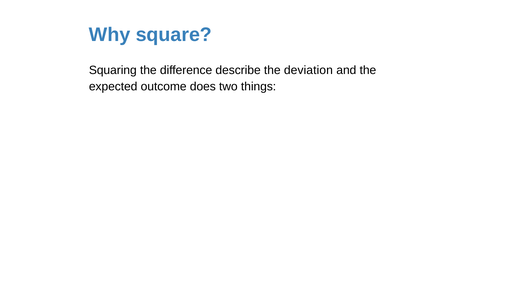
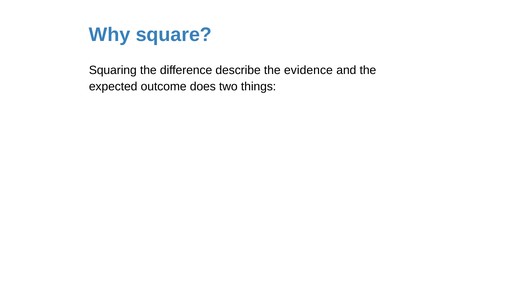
deviation: deviation -> evidence
